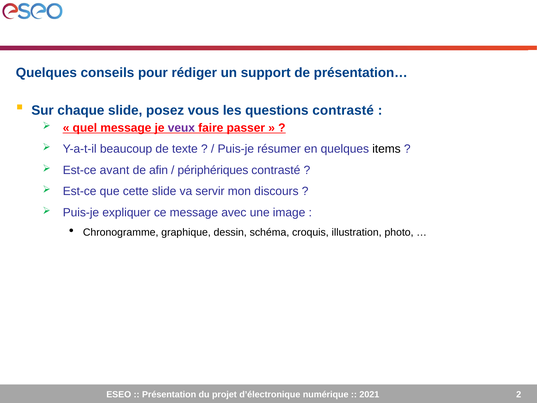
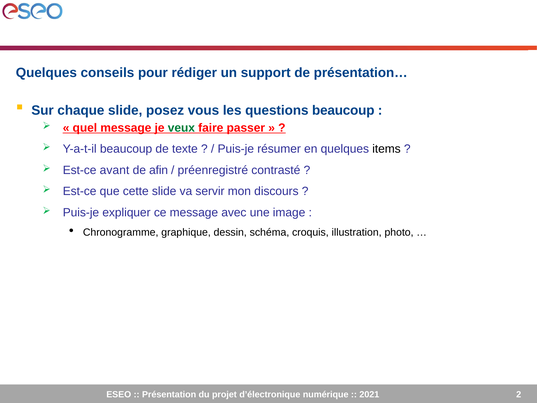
questions contrasté: contrasté -> beaucoup
veux colour: purple -> green
périphériques: périphériques -> préenregistré
